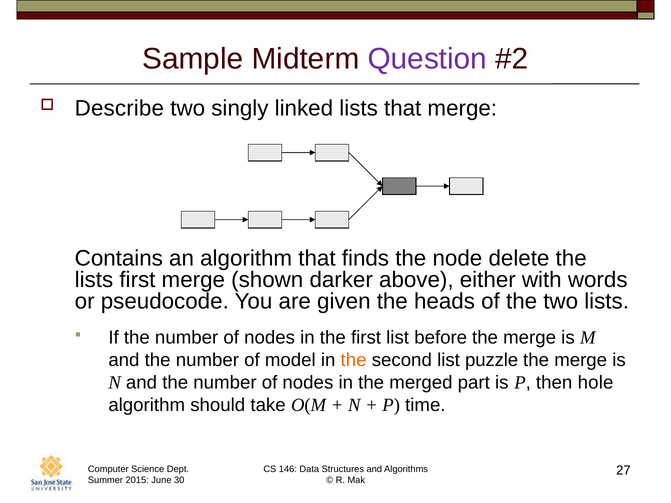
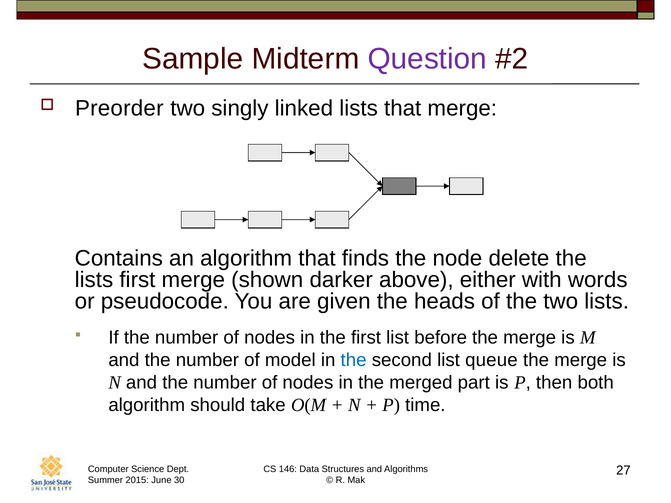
Describe: Describe -> Preorder
the at (354, 360) colour: orange -> blue
puzzle: puzzle -> queue
hole: hole -> both
